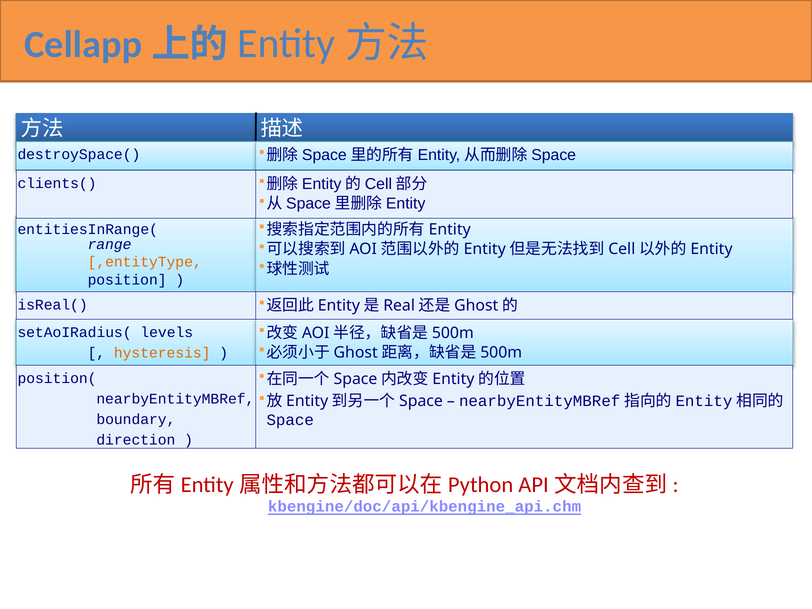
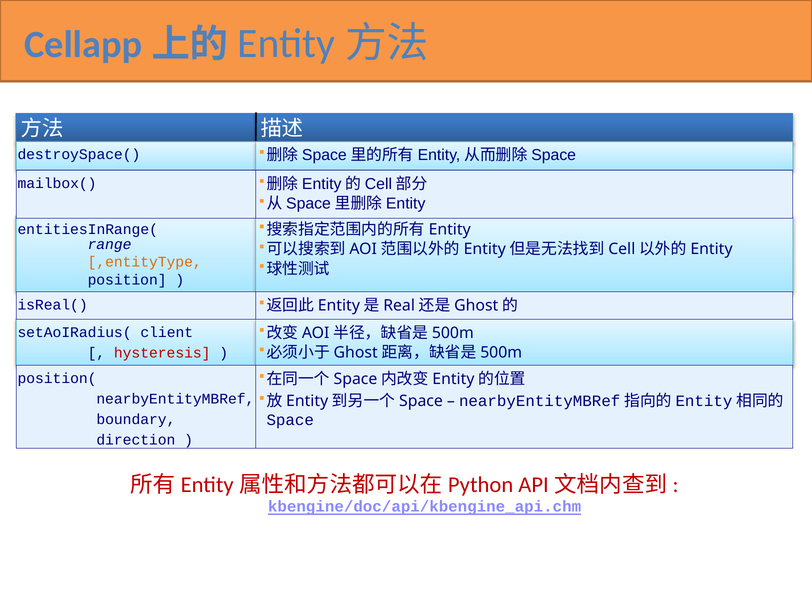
clients(: clients( -> mailbox(
levels: levels -> client
hysteresis colour: orange -> red
